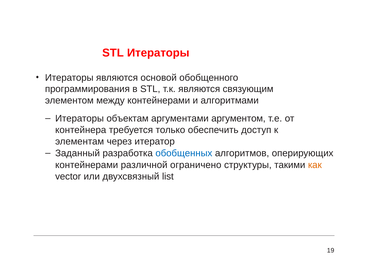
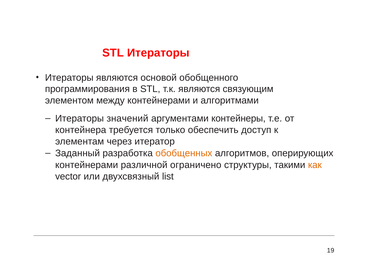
объектам: объектам -> значений
аргументом: аргументом -> контейнеры
обобщенных colour: blue -> orange
